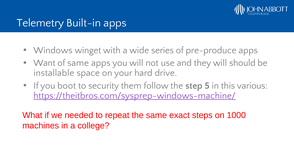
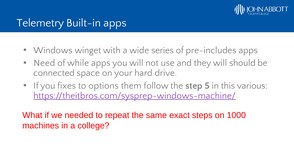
pre-produce: pre-produce -> pre-includes
Want: Want -> Need
of same: same -> while
installable: installable -> connected
boot: boot -> fixes
security: security -> options
